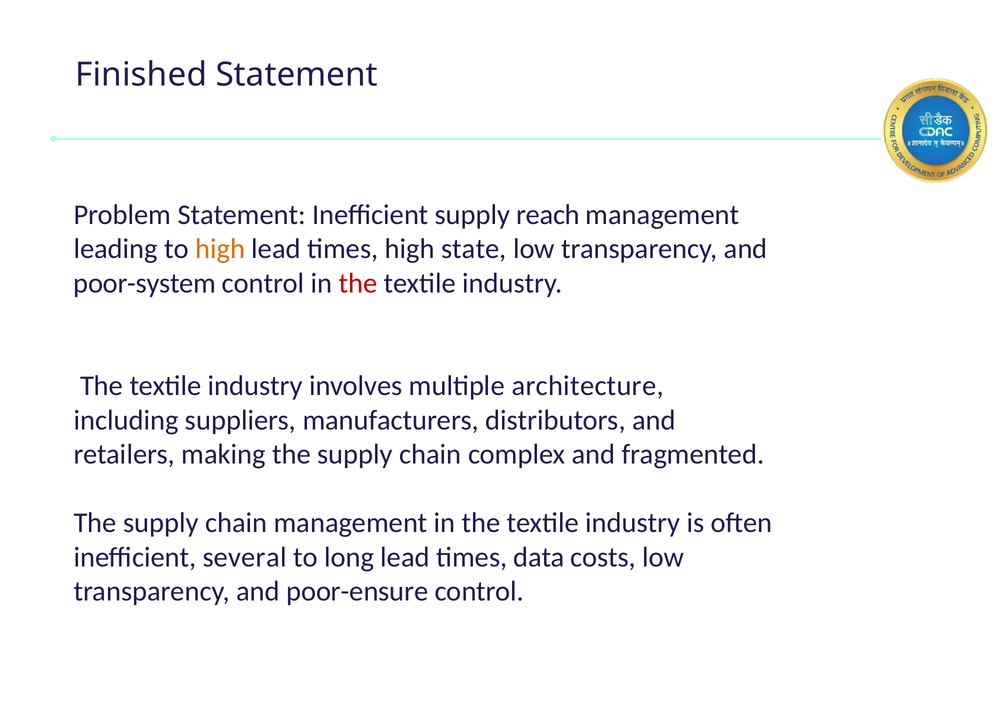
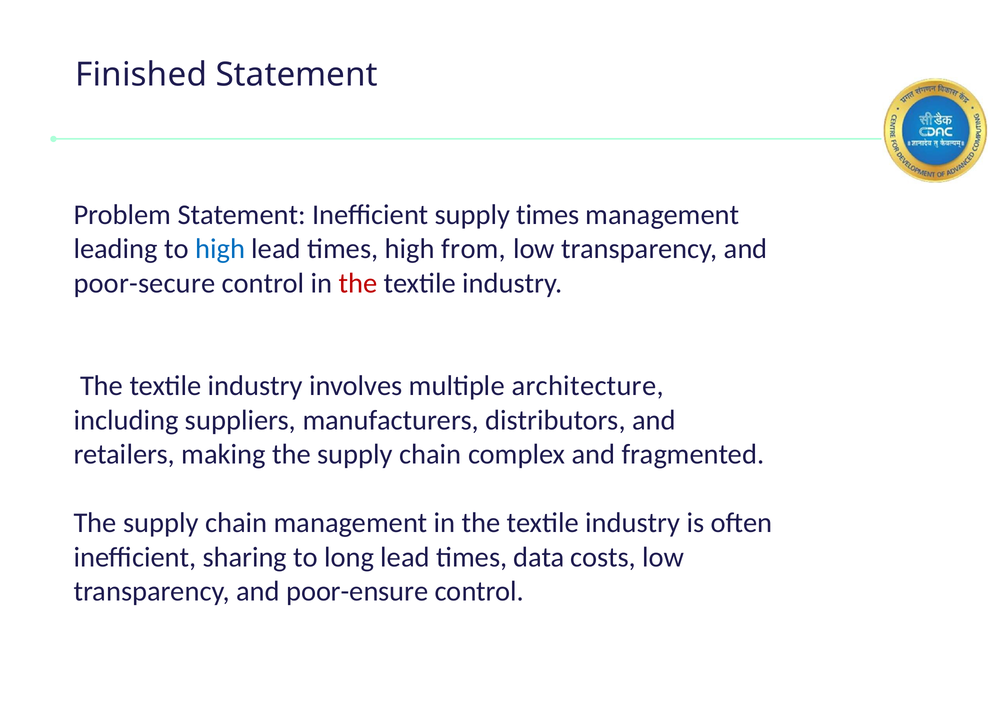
supply reach: reach -> times
high at (220, 249) colour: orange -> blue
state: state -> from
poor-system: poor-system -> poor-secure
several: several -> sharing
